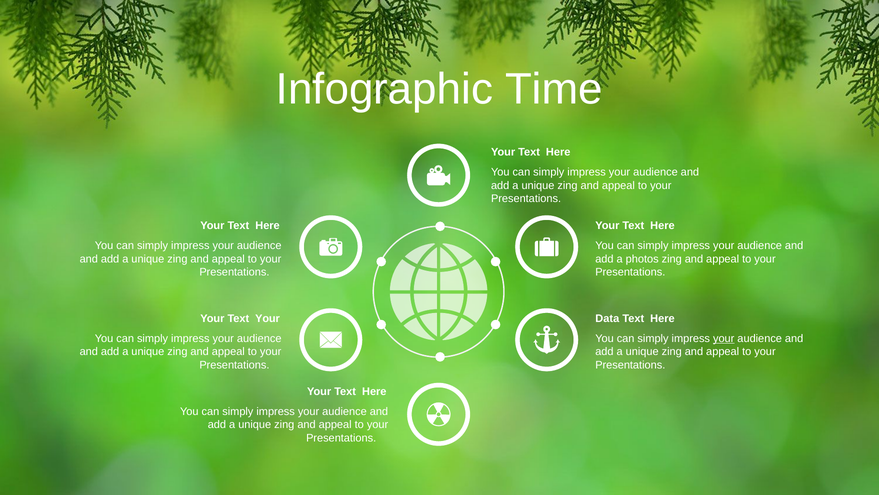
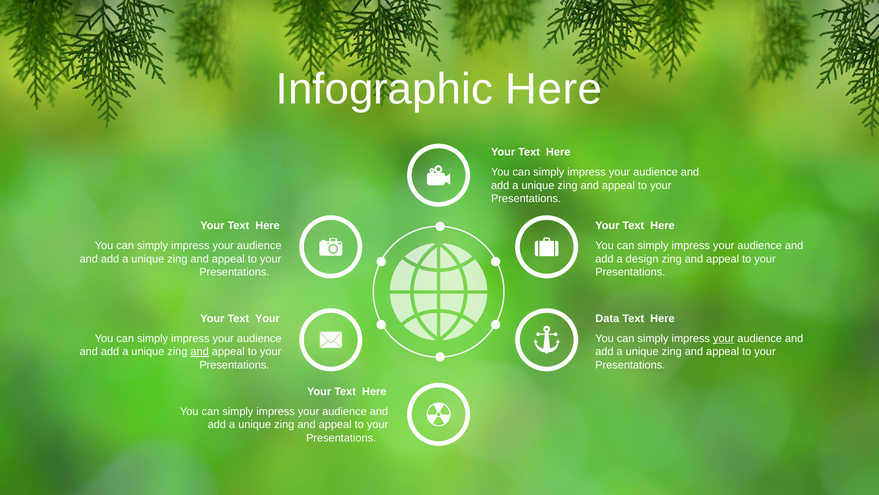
Infographic Time: Time -> Here
photos: photos -> design
and at (200, 351) underline: none -> present
